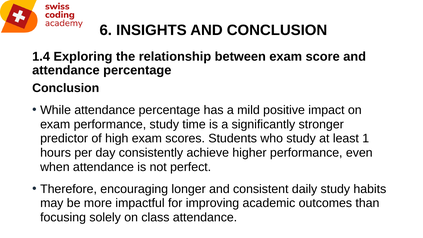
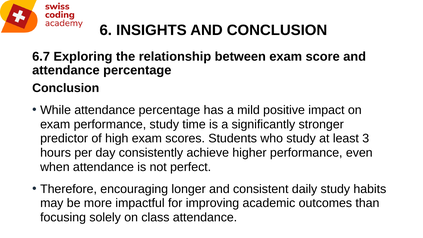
1.4: 1.4 -> 6.7
1: 1 -> 3
